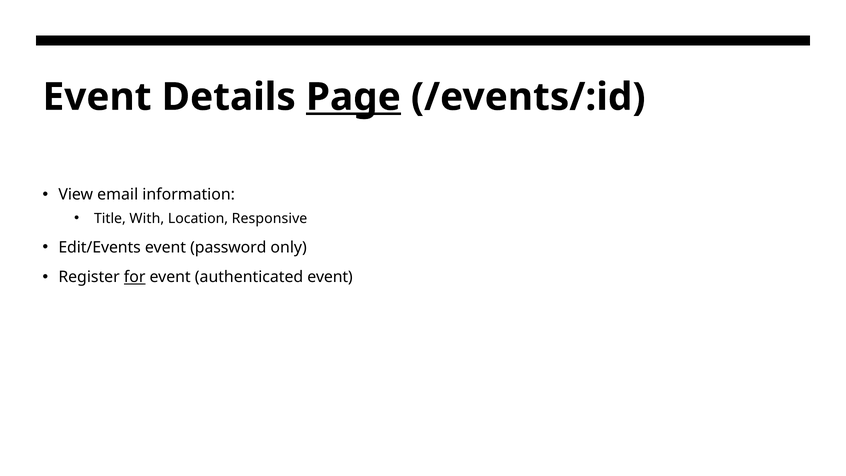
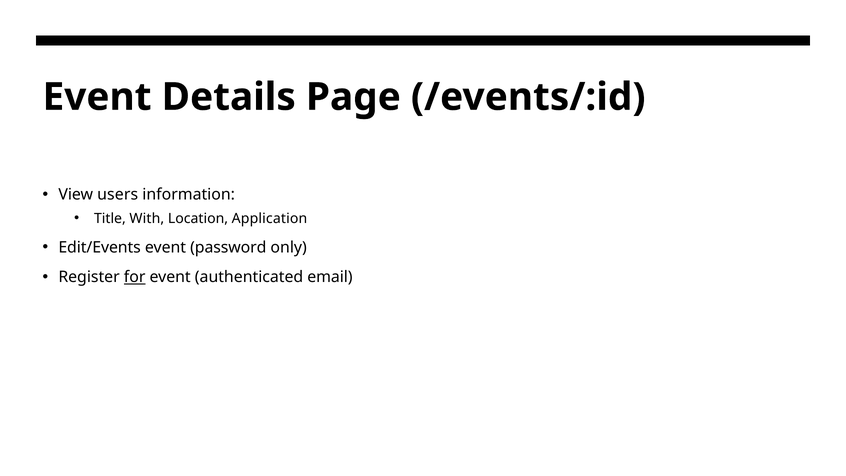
Page underline: present -> none
email: email -> users
Responsive: Responsive -> Application
authenticated event: event -> email
